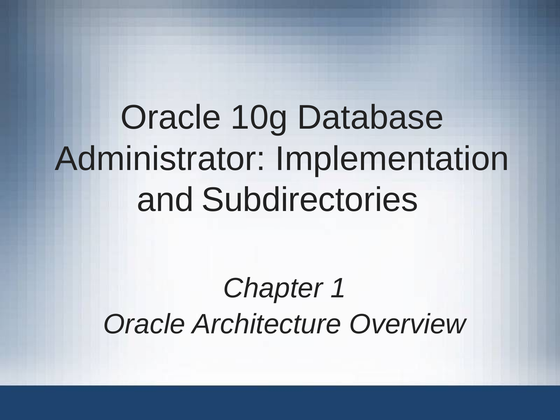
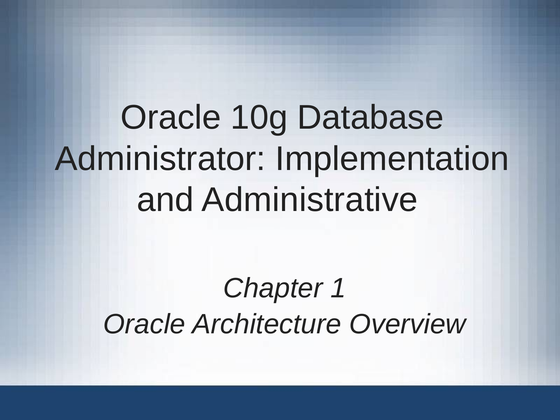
Subdirectories: Subdirectories -> Administrative
